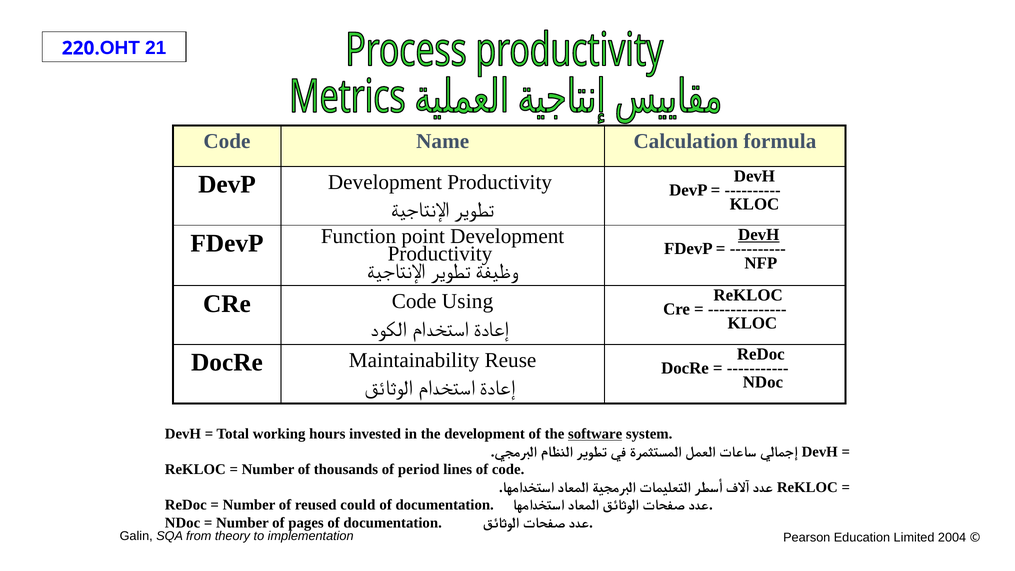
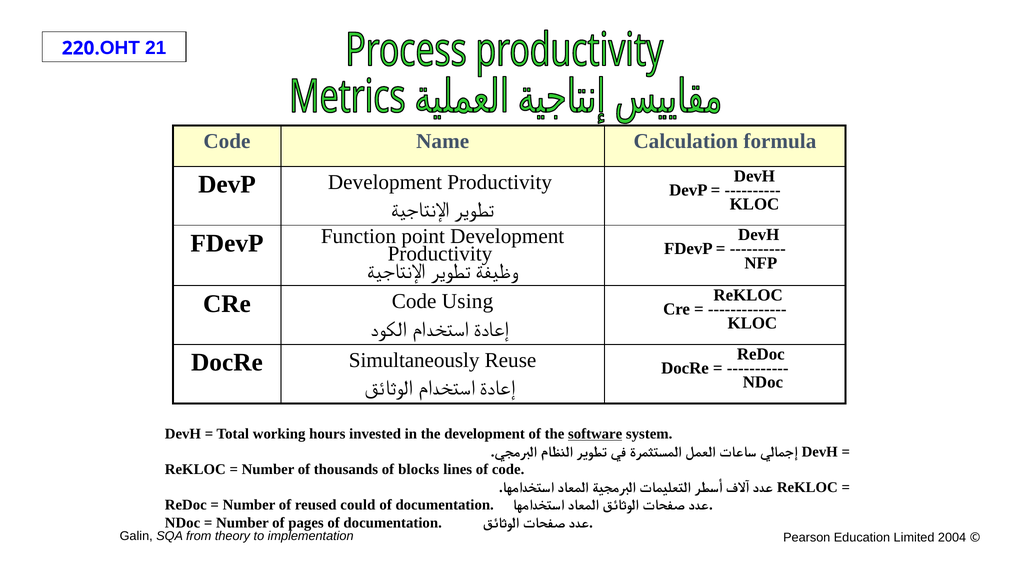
DevH at (759, 235) underline: present -> none
Maintainability: Maintainability -> Simultaneously
period: period -> blocks
